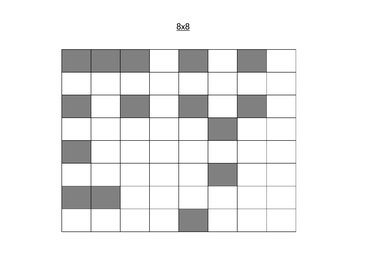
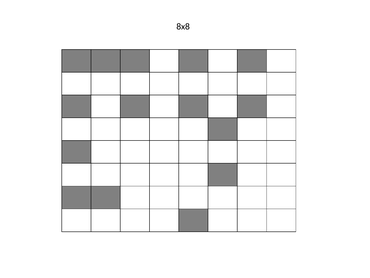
8x8 underline: present -> none
